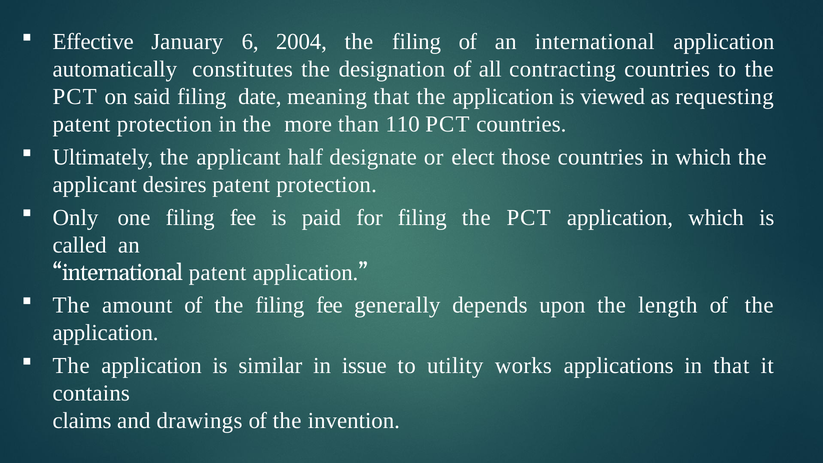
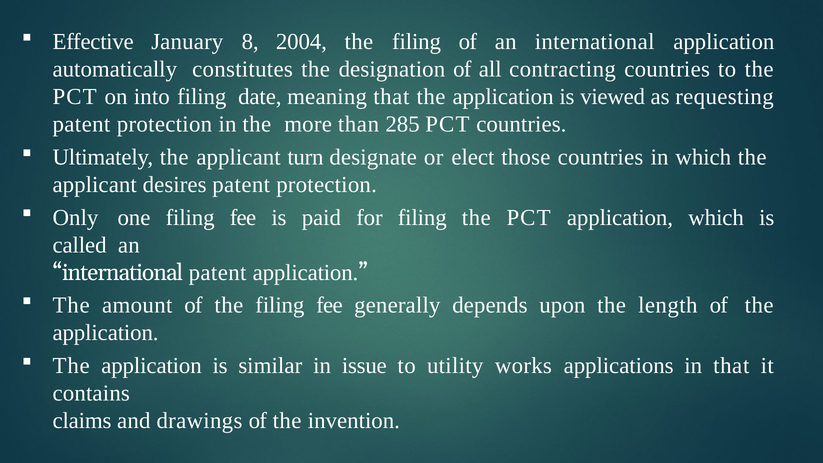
6: 6 -> 8
said: said -> into
110: 110 -> 285
half: half -> turn
